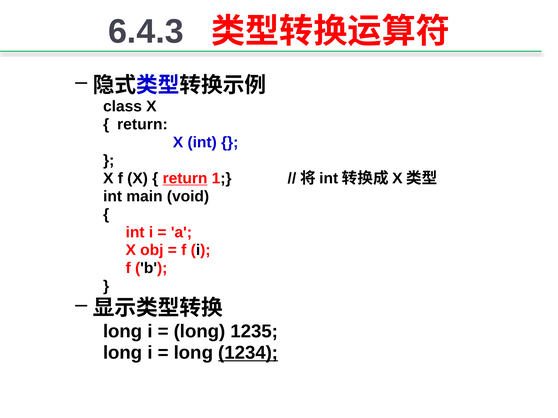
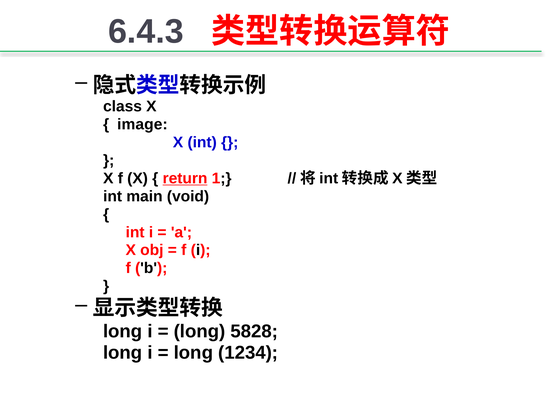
return at (142, 125): return -> image
1235: 1235 -> 5828
1234 underline: present -> none
